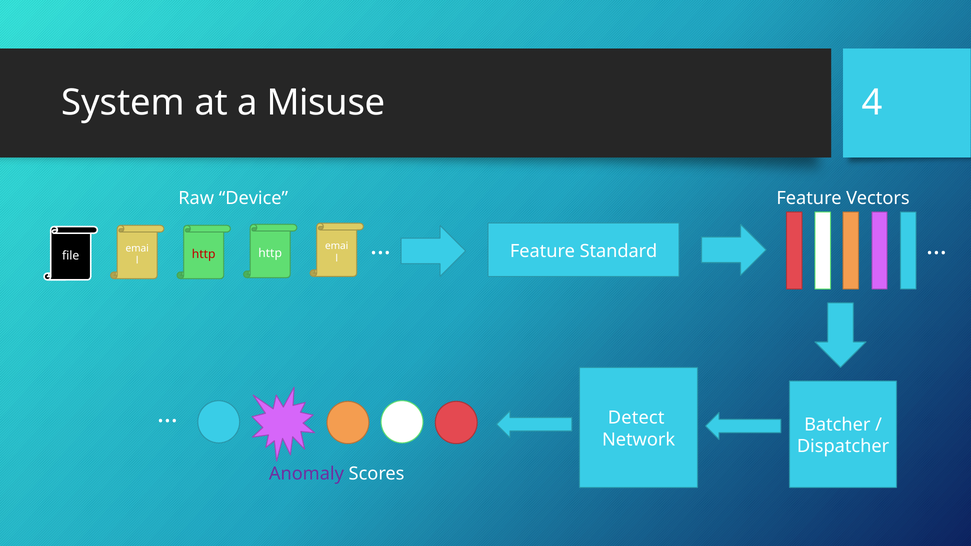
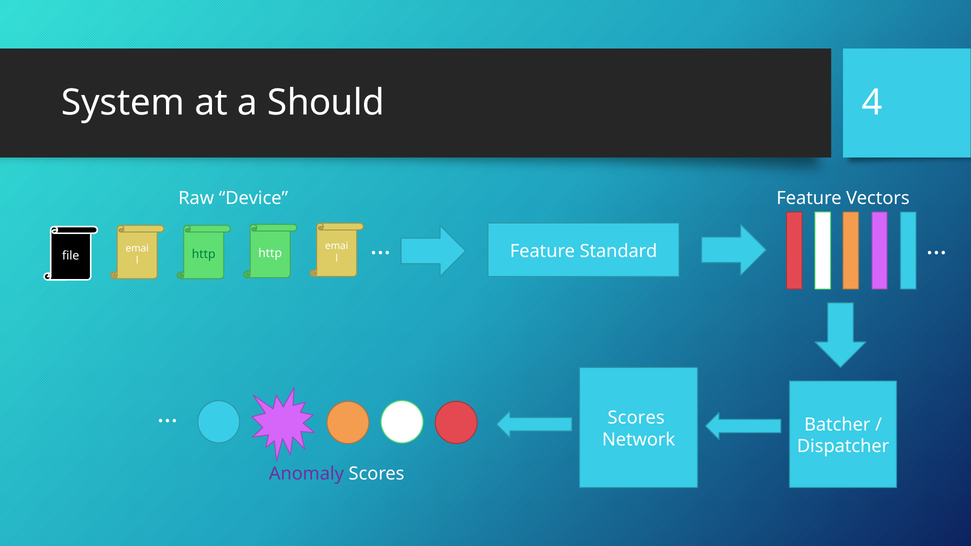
Misuse: Misuse -> Should
http at (204, 255) colour: red -> green
Detect at (636, 418): Detect -> Scores
